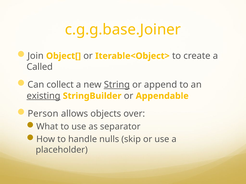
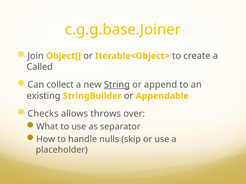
existing underline: present -> none
Person: Person -> Checks
objects: objects -> throws
